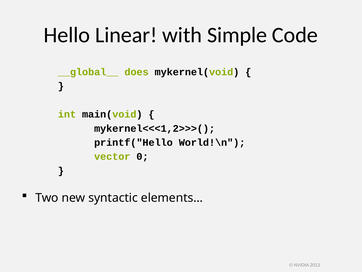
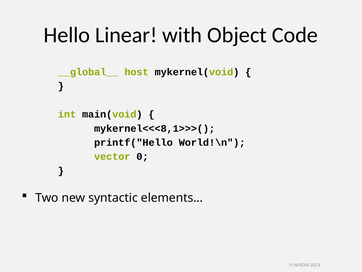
Simple: Simple -> Object
does: does -> host
mykernel<<<1,2>>>(: mykernel<<<1,2>>>( -> mykernel<<<8,1>>>(
